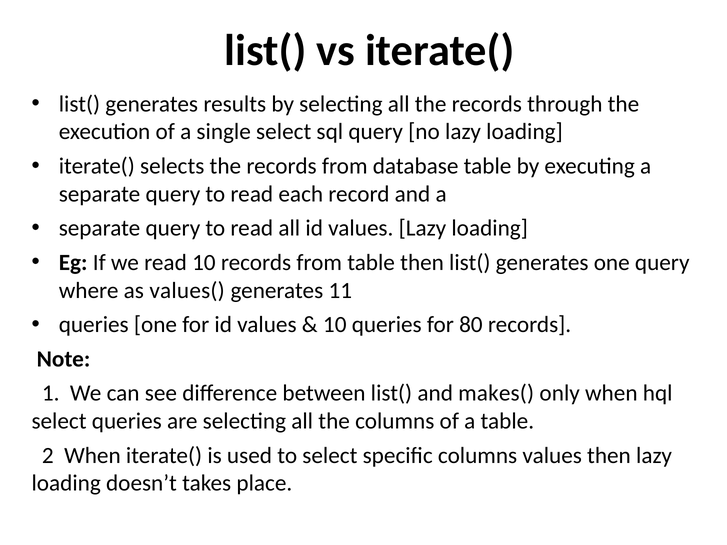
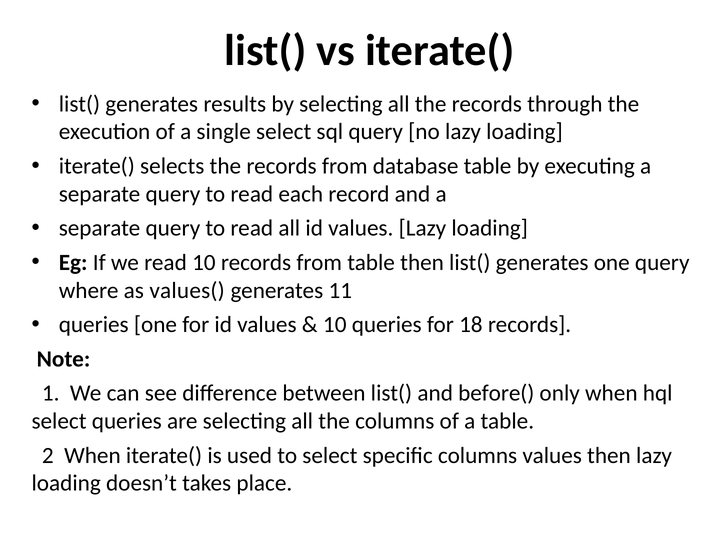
80: 80 -> 18
makes(: makes( -> before(
